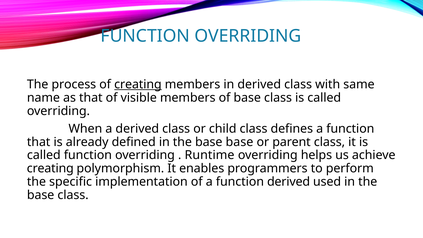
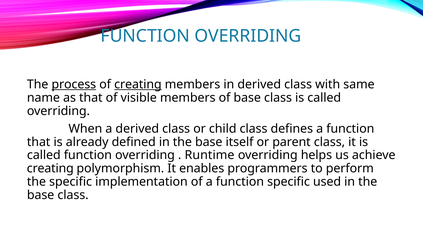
process underline: none -> present
base base: base -> itself
function derived: derived -> specific
